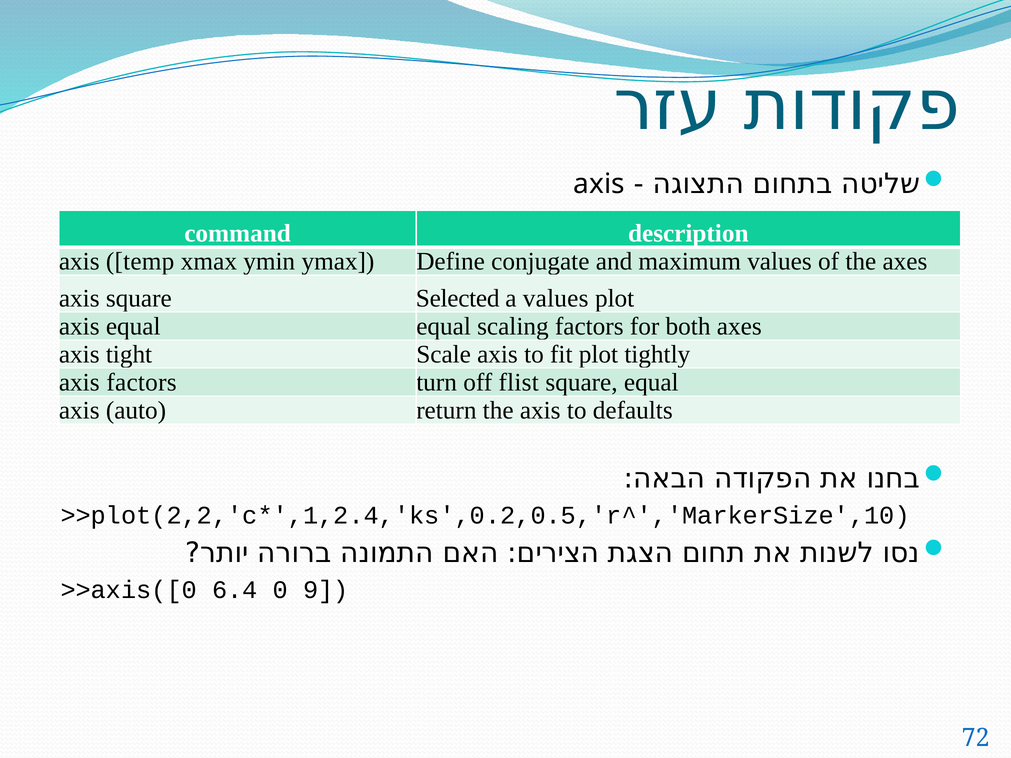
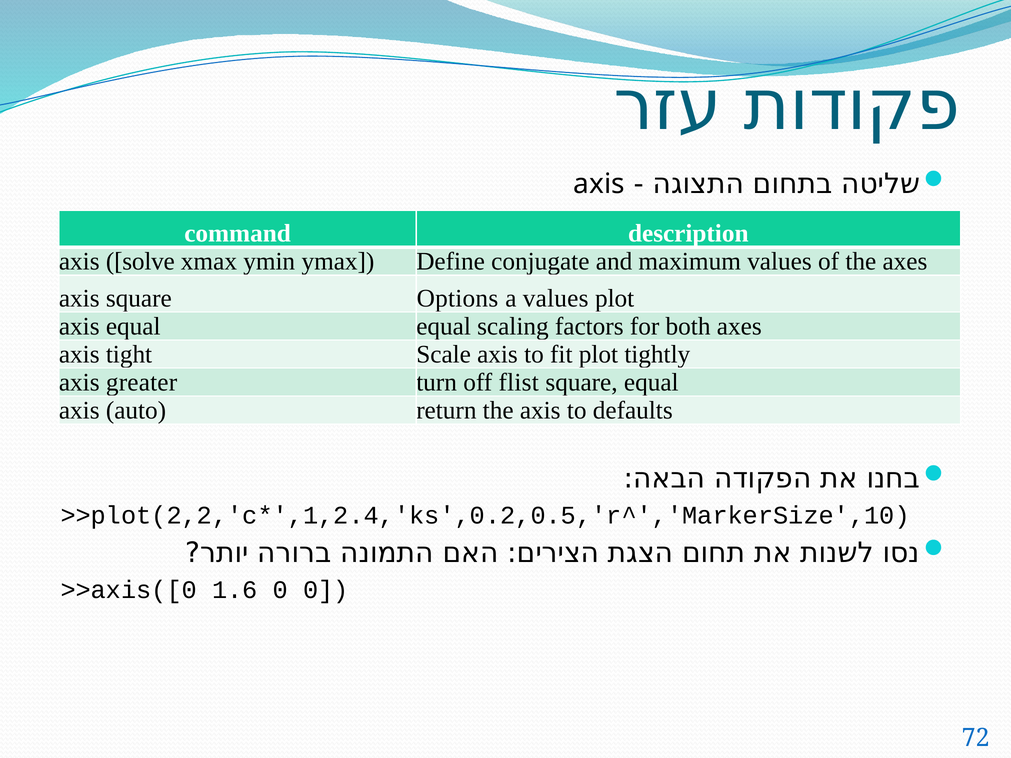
temp: temp -> solve
Selected: Selected -> Options
axis factors: factors -> greater
6.4: 6.4 -> 1.6
0 9: 9 -> 0
